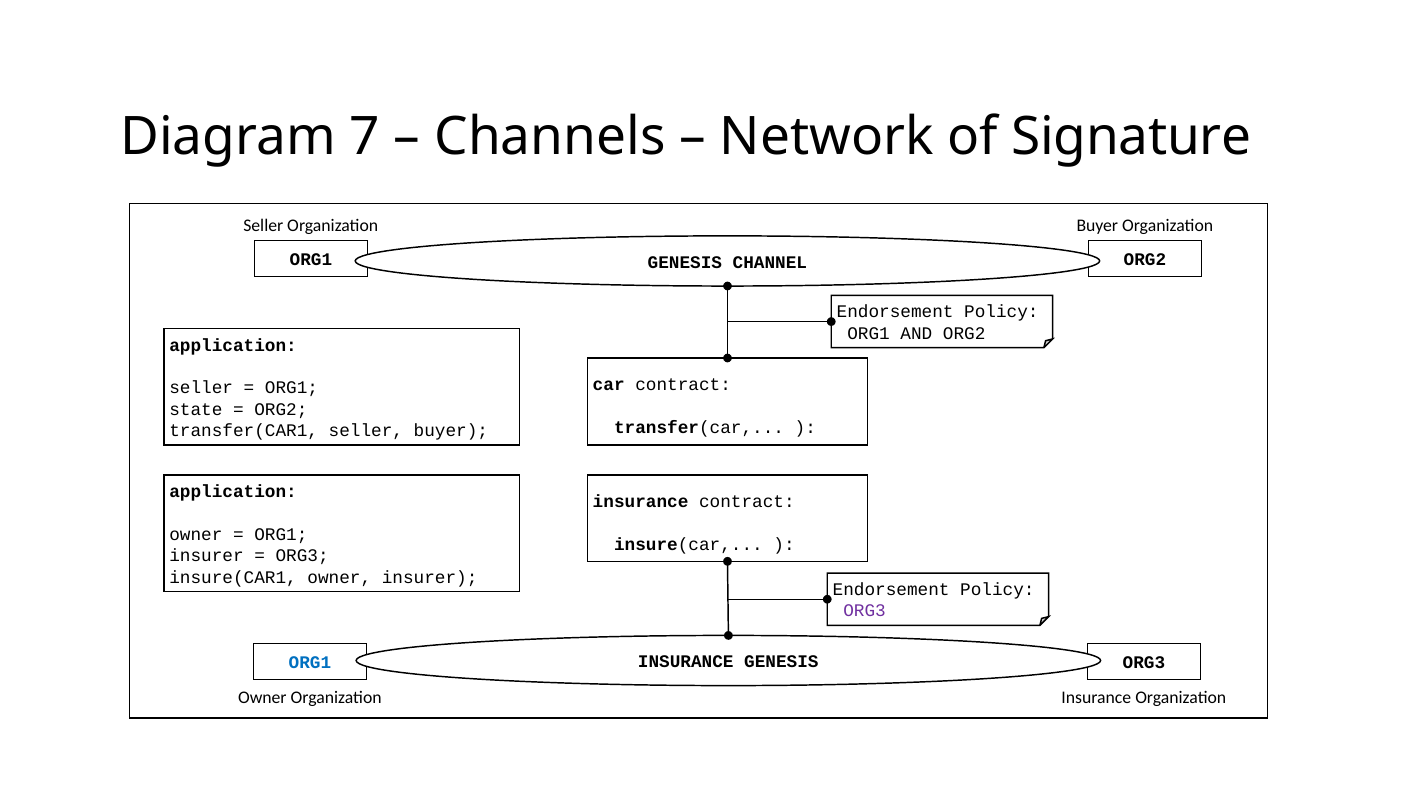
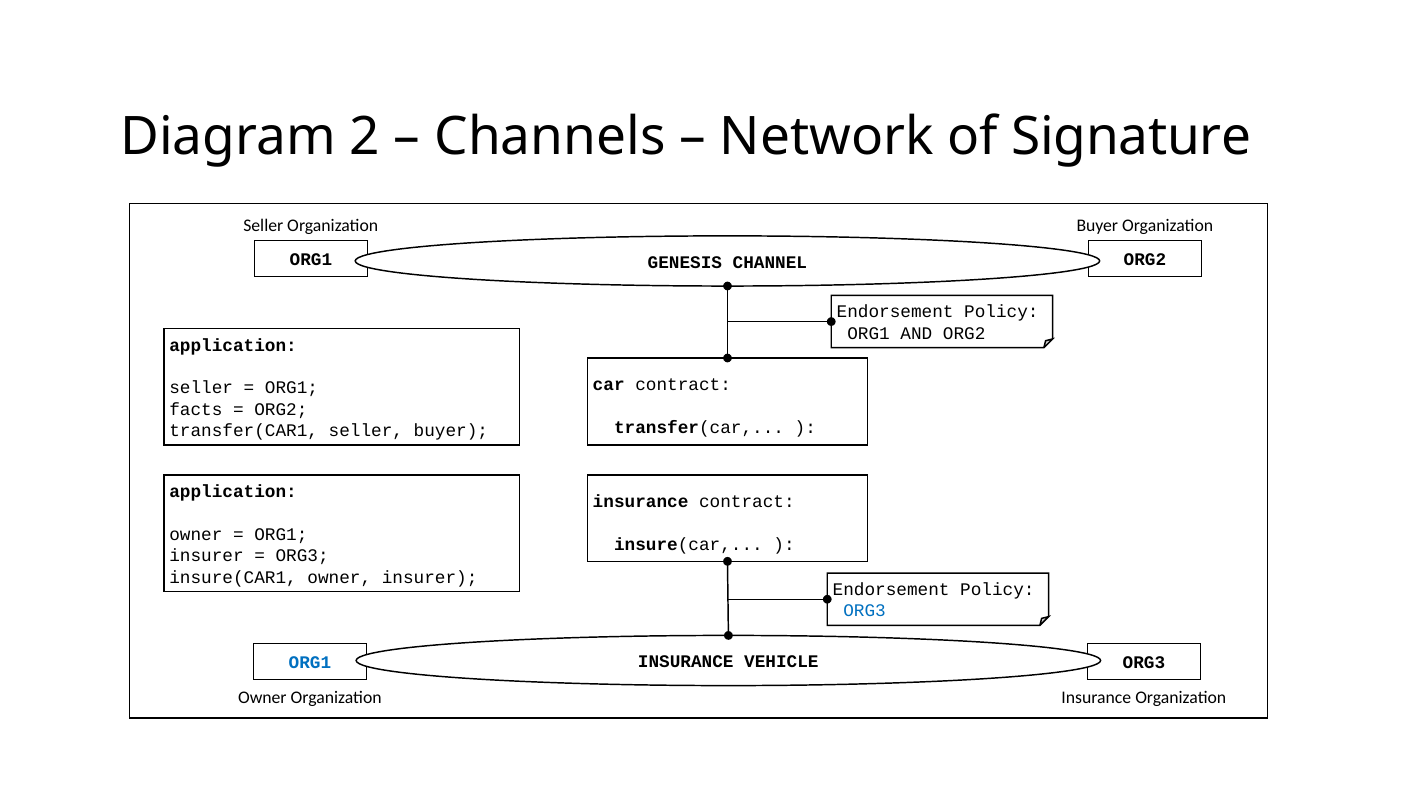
7: 7 -> 2
state: state -> facts
ORG3 at (865, 611) colour: purple -> blue
INSURANCE GENESIS: GENESIS -> VEHICLE
